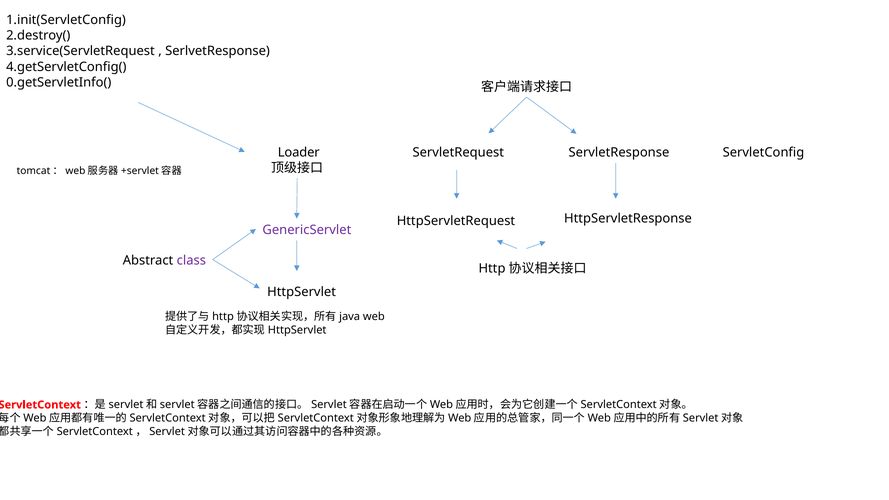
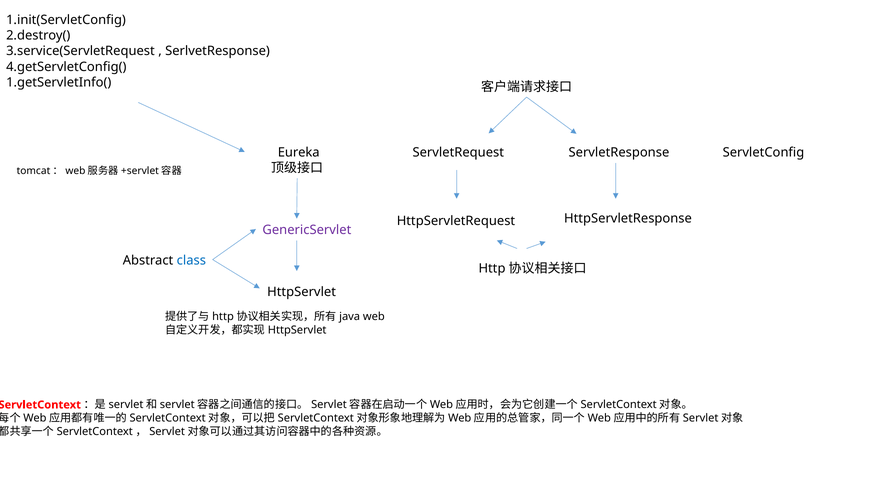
0.getServletInfo(: 0.getServletInfo( -> 1.getServletInfo(
Loader: Loader -> Eureka
class colour: purple -> blue
